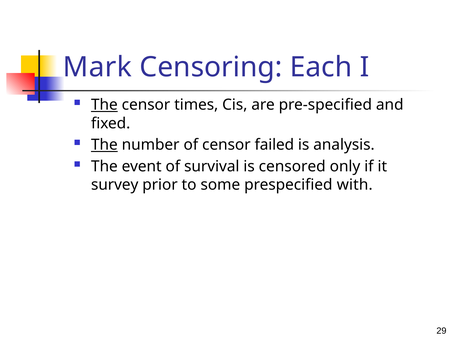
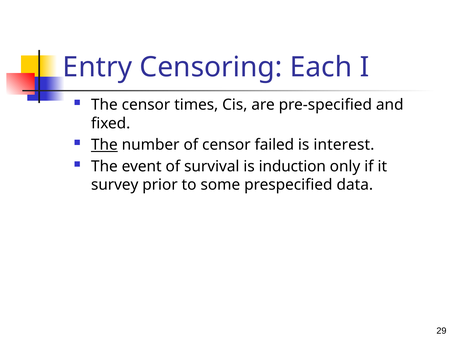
Mark: Mark -> Entry
The at (104, 105) underline: present -> none
analysis: analysis -> interest
censored: censored -> induction
with: with -> data
